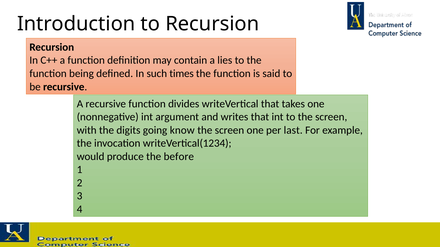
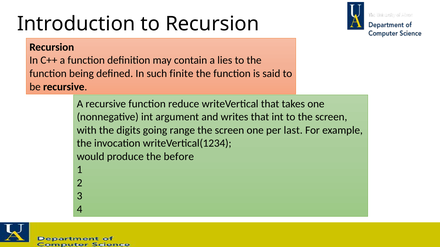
times: times -> finite
divides: divides -> reduce
know: know -> range
